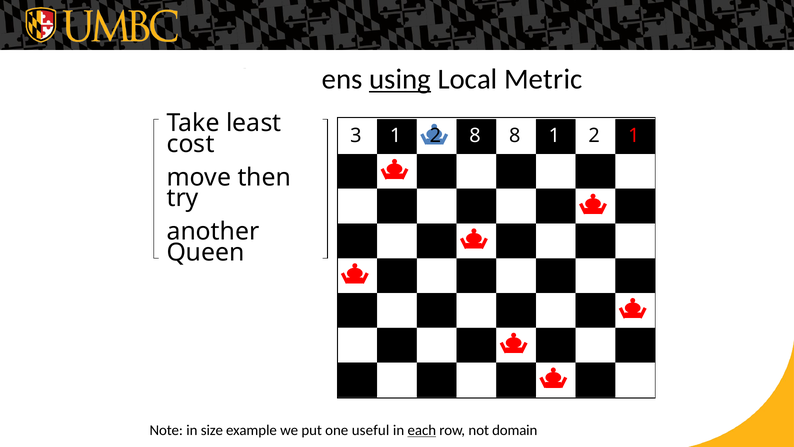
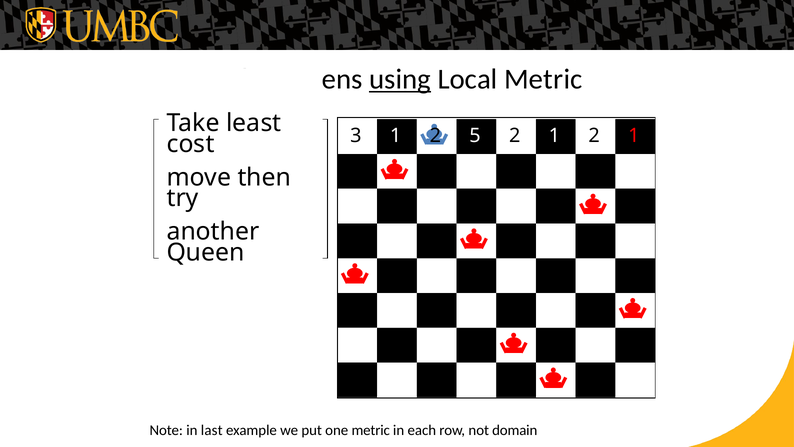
1 8: 8 -> 5
8 at (515, 135): 8 -> 2
size: size -> last
one useful: useful -> metric
each at (422, 430) underline: present -> none
